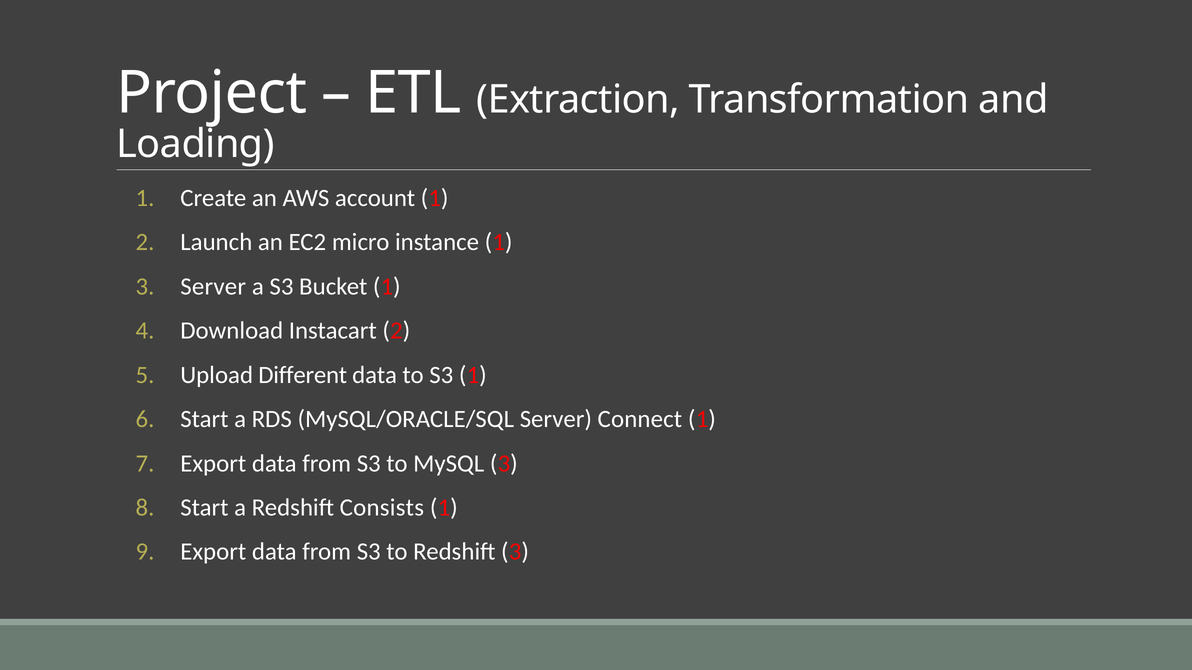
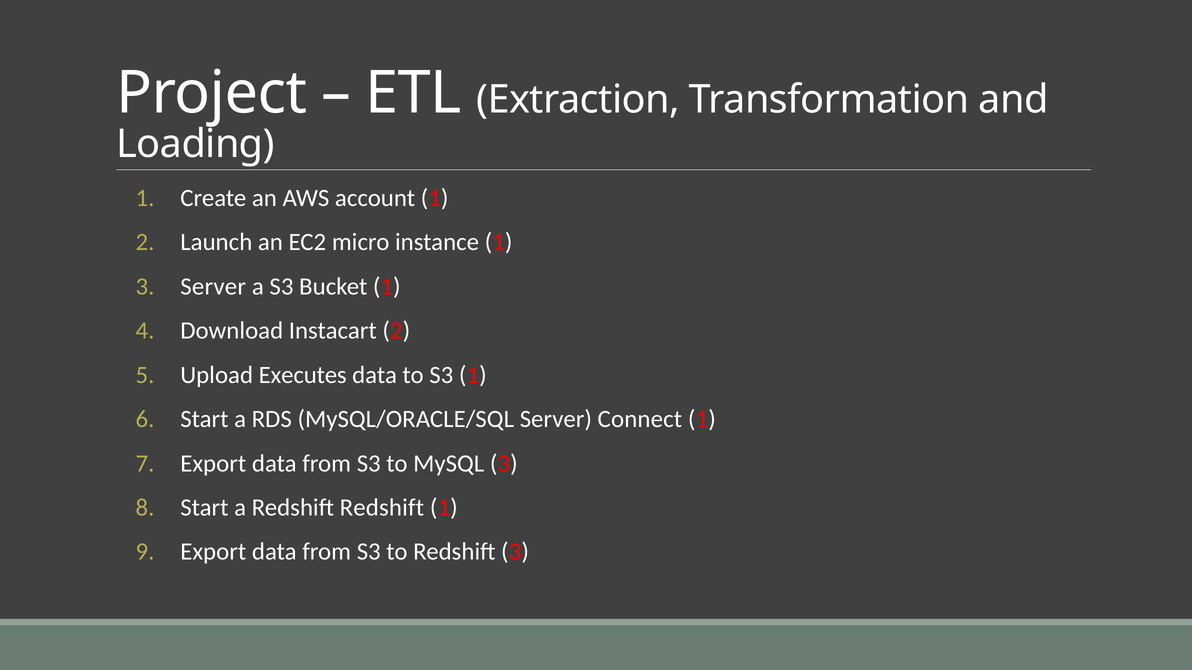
Different: Different -> Executes
Redshift Consists: Consists -> Redshift
